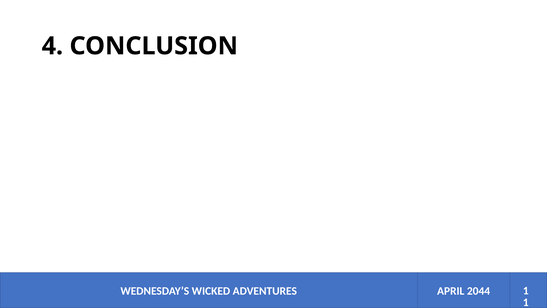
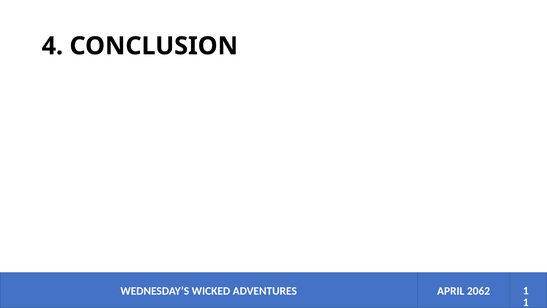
2044: 2044 -> 2062
